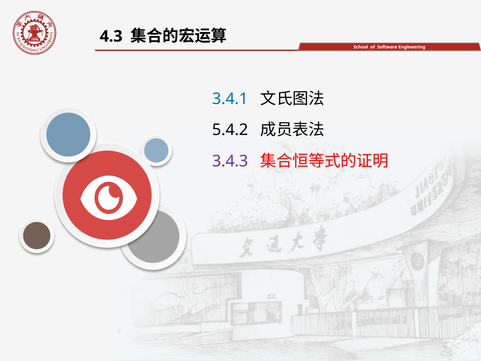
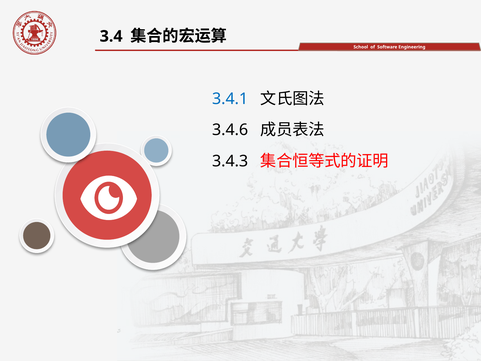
4.3: 4.3 -> 3.4
5.4.2: 5.4.2 -> 3.4.6
3.4.3 colour: purple -> black
